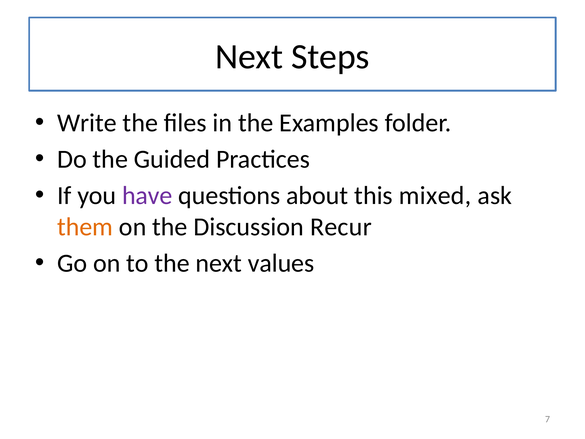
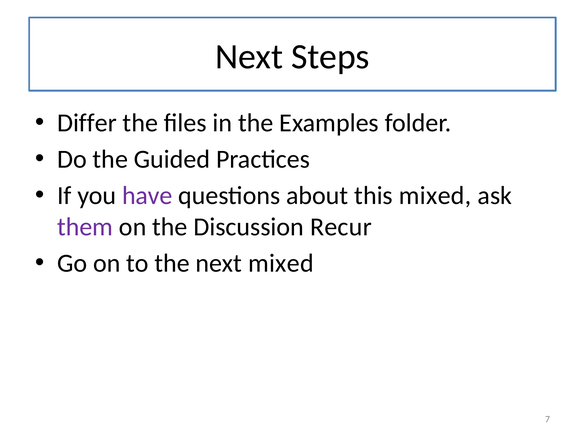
Write: Write -> Differ
them colour: orange -> purple
next values: values -> mixed
